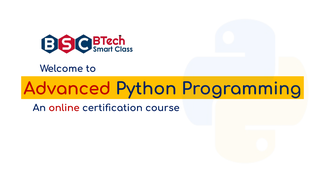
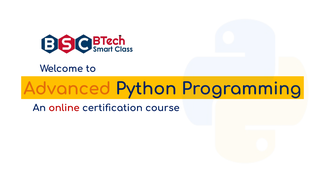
Advanced colour: red -> orange
